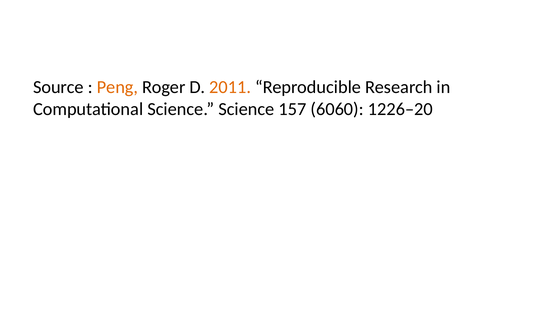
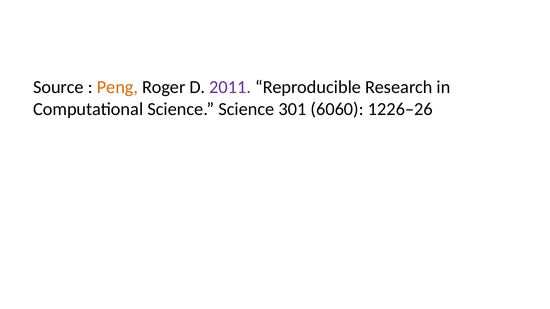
2011 colour: orange -> purple
157: 157 -> 301
1226–20: 1226–20 -> 1226–26
